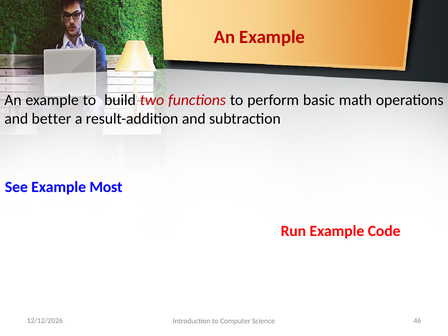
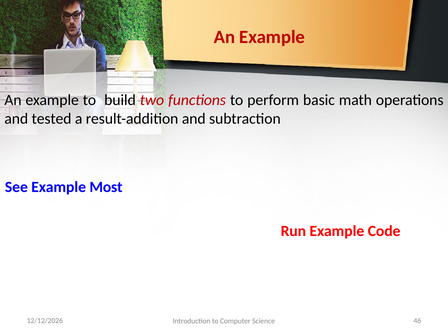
better: better -> tested
